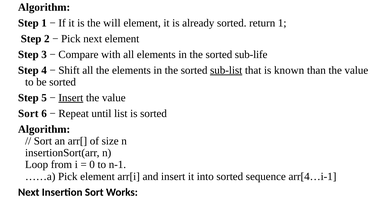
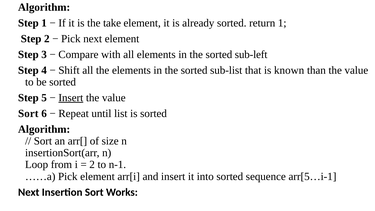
will: will -> take
sub-life: sub-life -> sub-left
sub-list underline: present -> none
0 at (92, 165): 0 -> 2
arr[4…i-1: arr[4…i-1 -> arr[5…i-1
